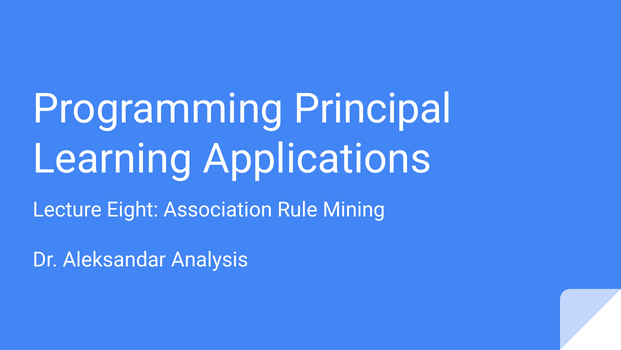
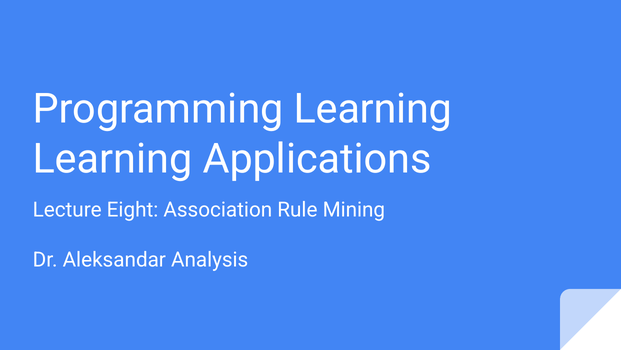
Programming Principal: Principal -> Learning
